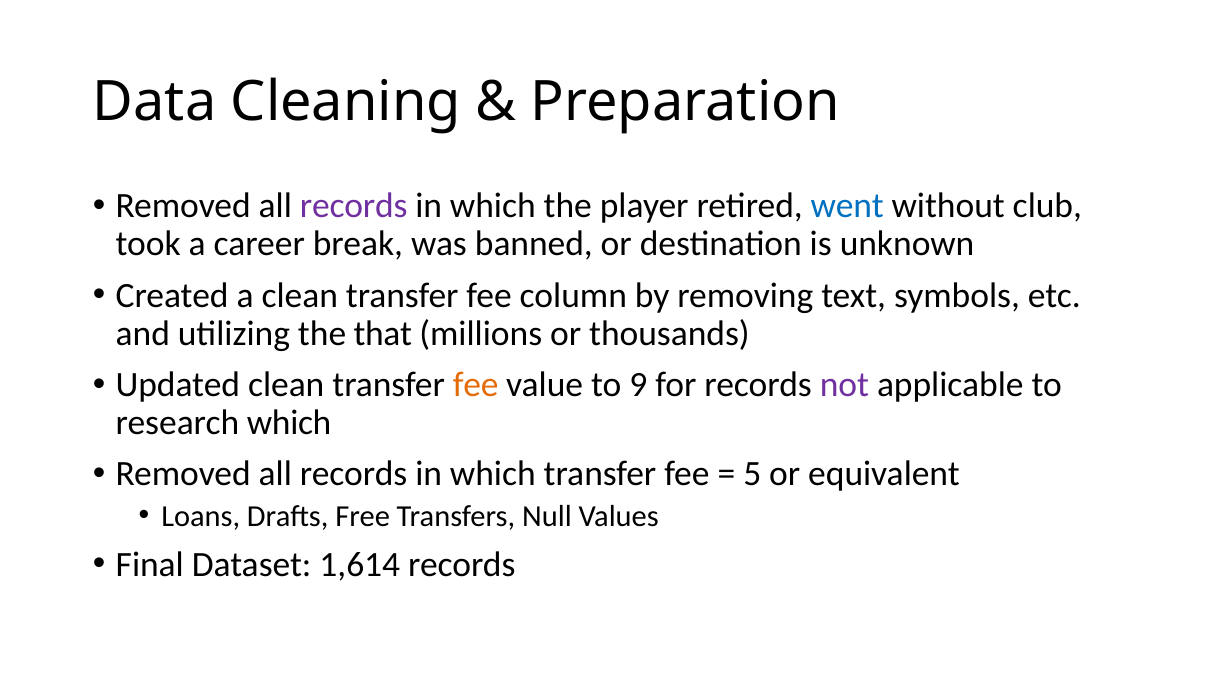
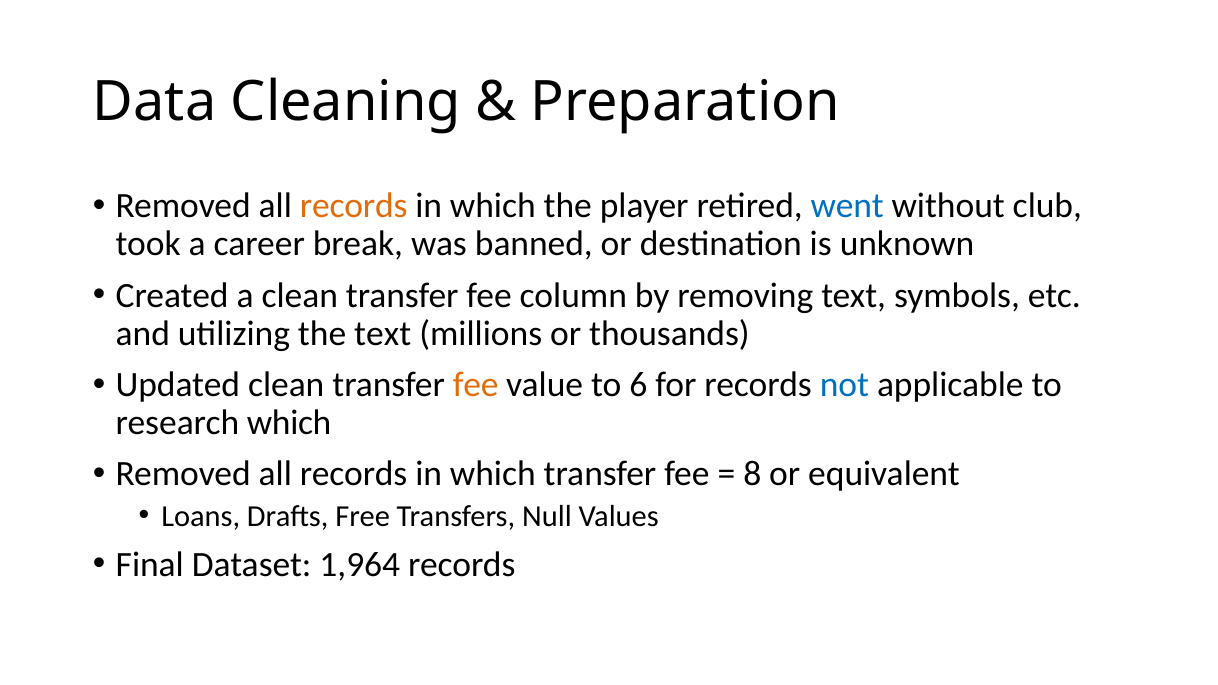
records at (354, 206) colour: purple -> orange
the that: that -> text
9: 9 -> 6
not colour: purple -> blue
5: 5 -> 8
1,614: 1,614 -> 1,964
